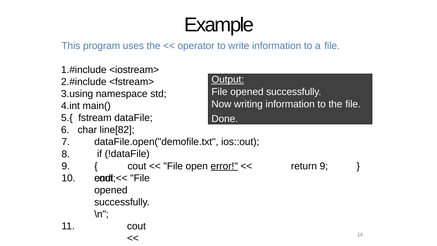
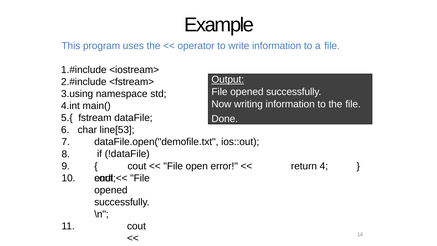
line[82: line[82 -> line[53
error underline: present -> none
return 9: 9 -> 4
